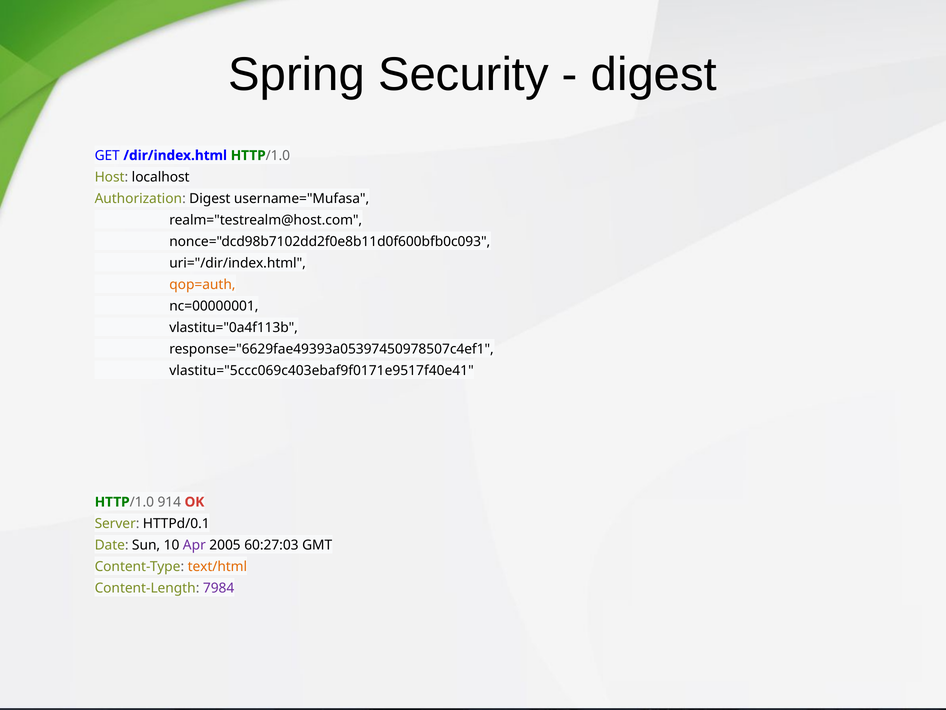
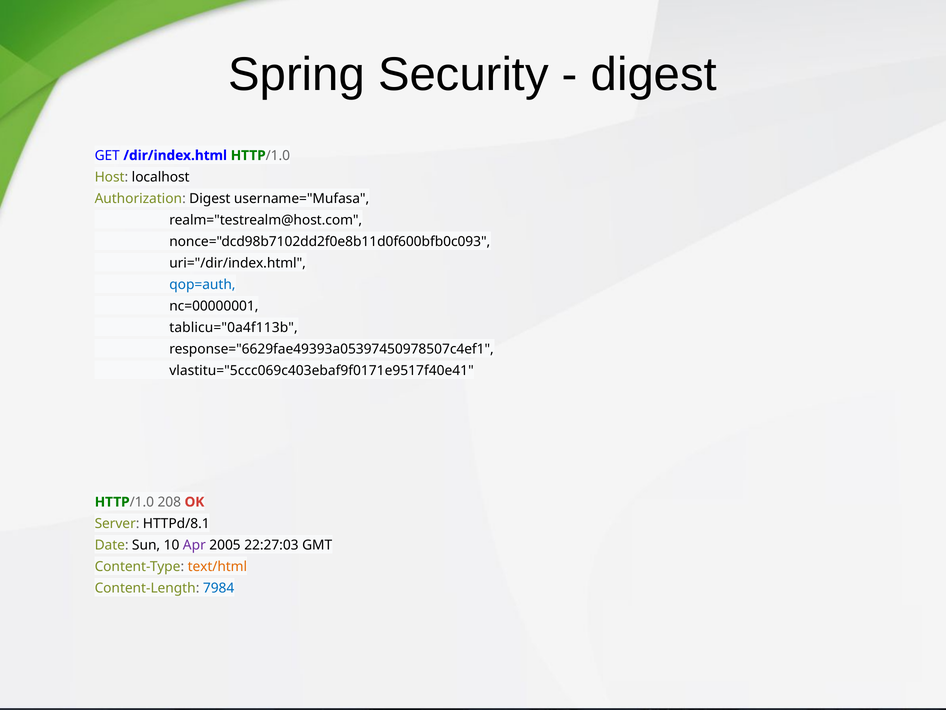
qop=auth colour: orange -> blue
vlastitu="0a4f113b: vlastitu="0a4f113b -> tablicu="0a4f113b
914: 914 -> 208
HTTPd/0.1: HTTPd/0.1 -> HTTPd/8.1
60:27:03: 60:27:03 -> 22:27:03
7984 colour: purple -> blue
